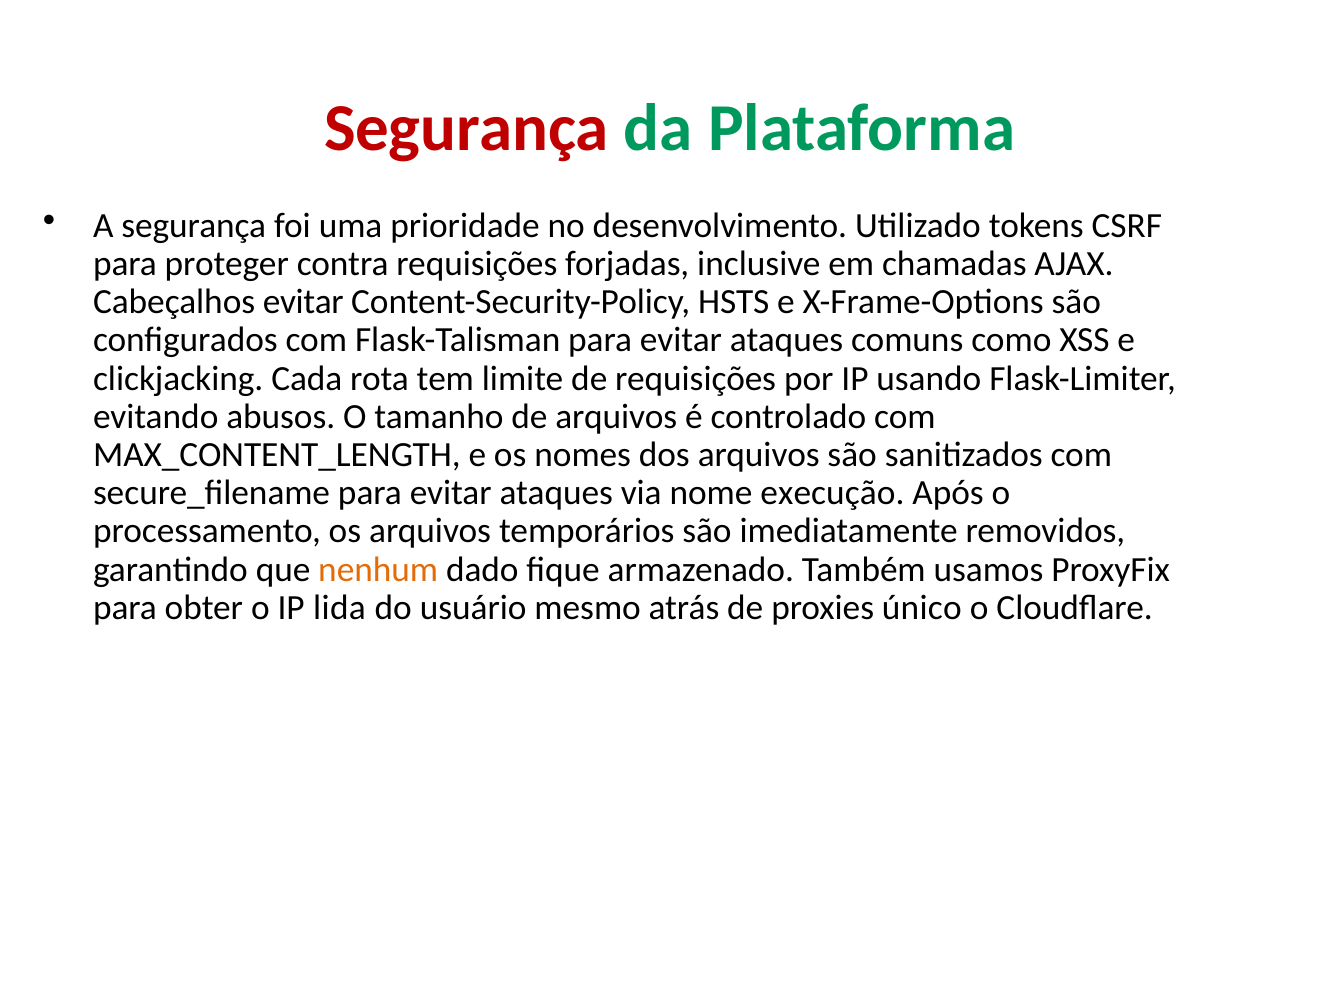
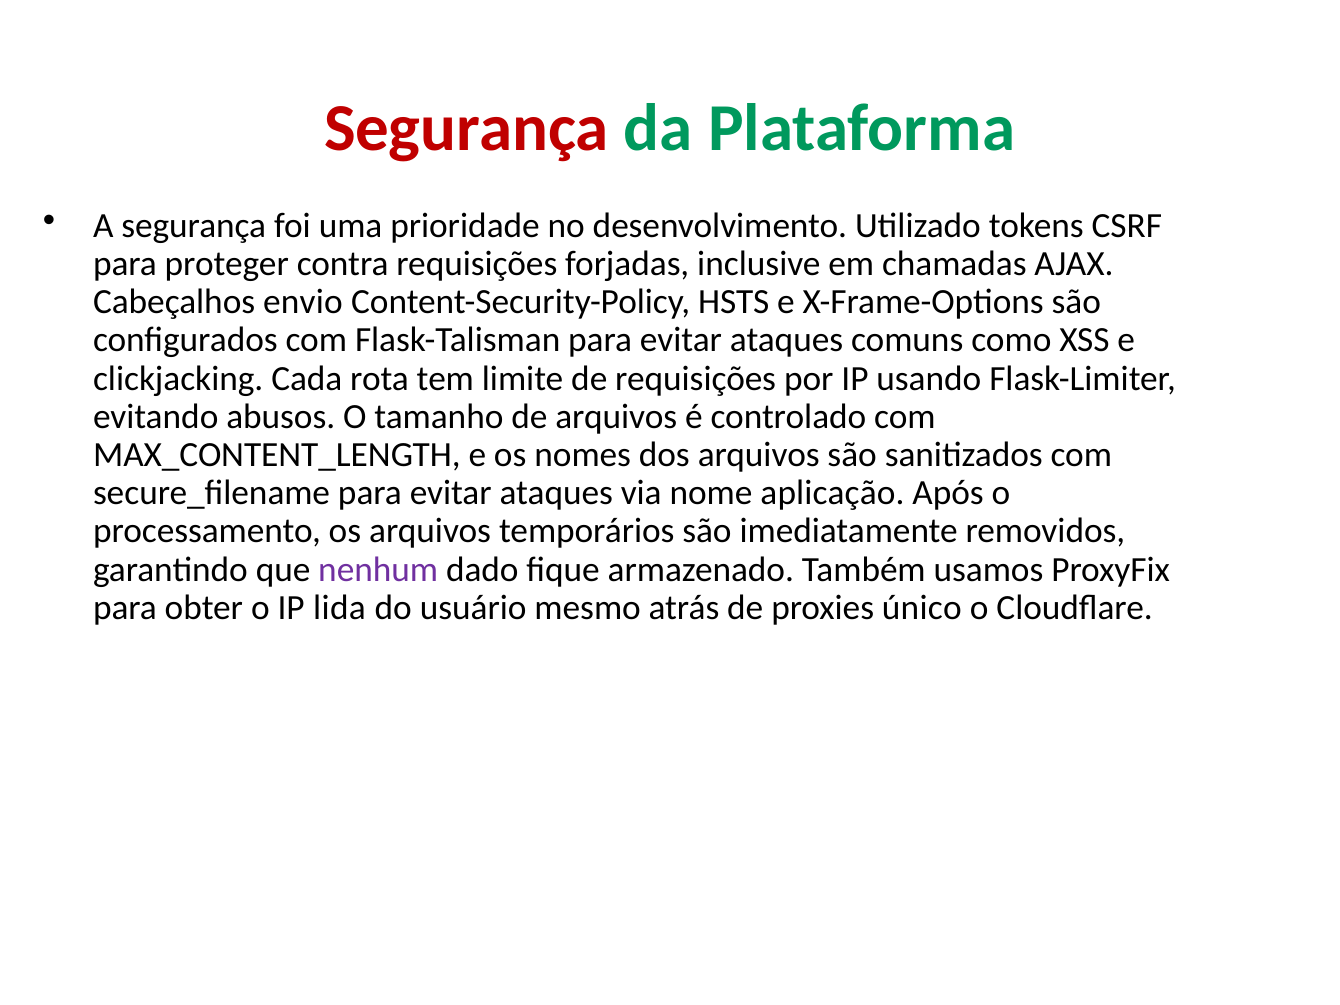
Cabeçalhos evitar: evitar -> envio
execução: execução -> aplicação
nenhum colour: orange -> purple
